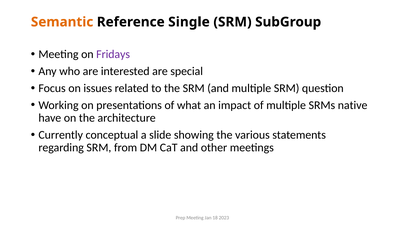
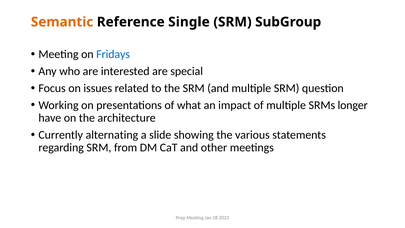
Fridays colour: purple -> blue
native: native -> longer
conceptual: conceptual -> alternating
